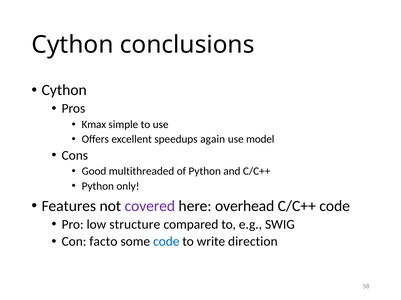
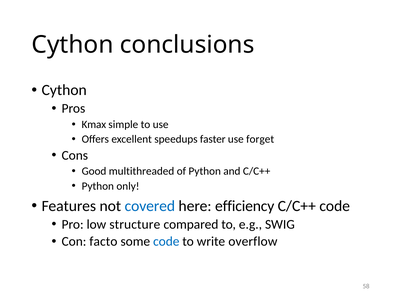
again: again -> faster
model: model -> forget
covered colour: purple -> blue
overhead: overhead -> efficiency
direction: direction -> overflow
